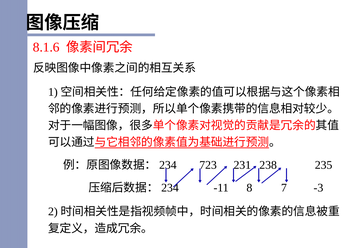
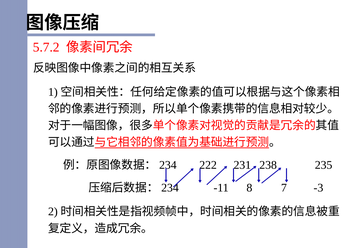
8.1.6: 8.1.6 -> 5.7.2
723: 723 -> 222
